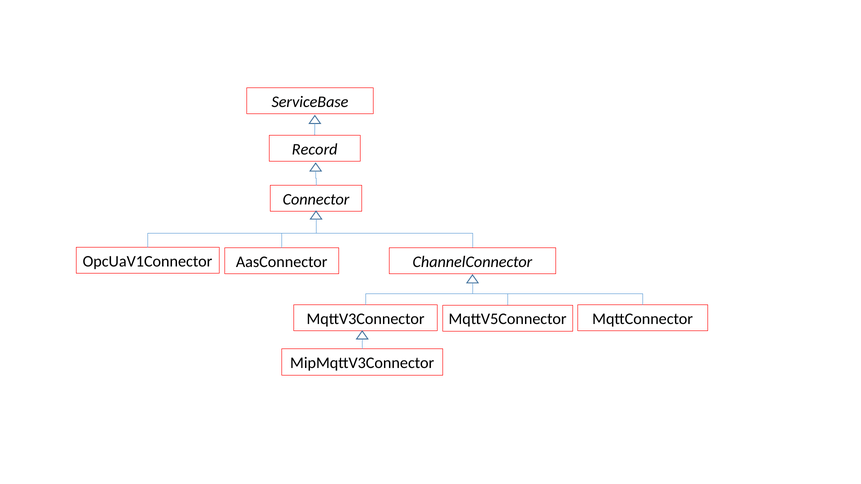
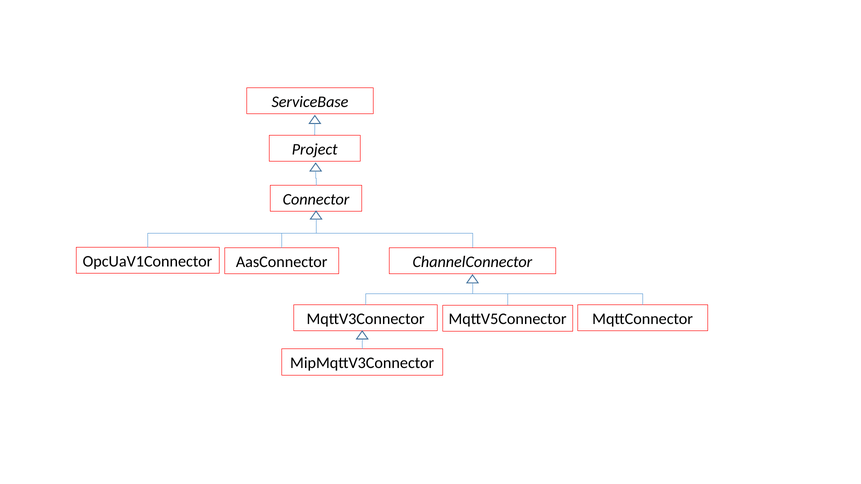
Record: Record -> Project
